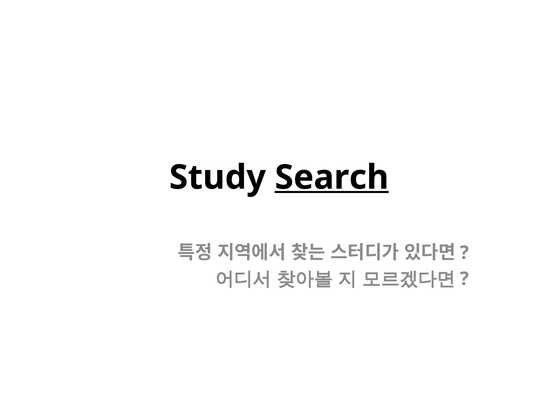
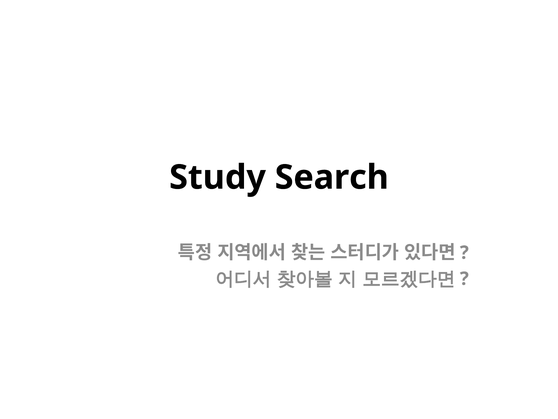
Search underline: present -> none
